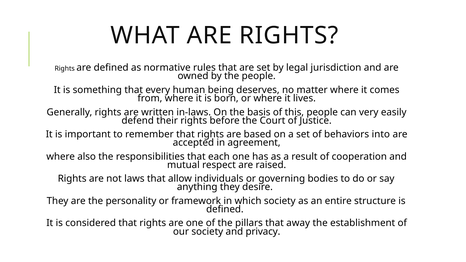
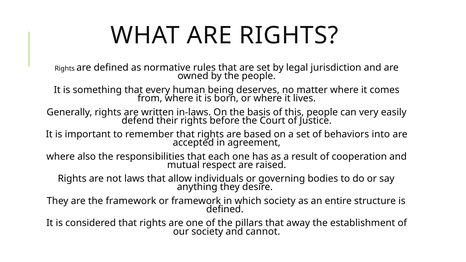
the personality: personality -> framework
privacy: privacy -> cannot
